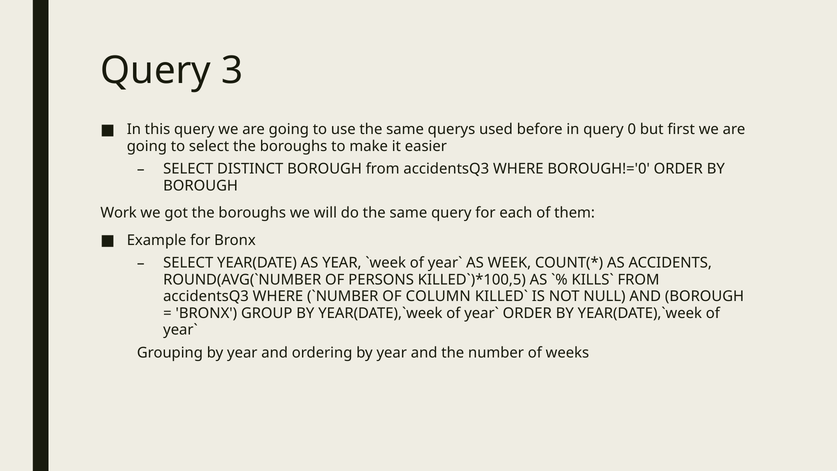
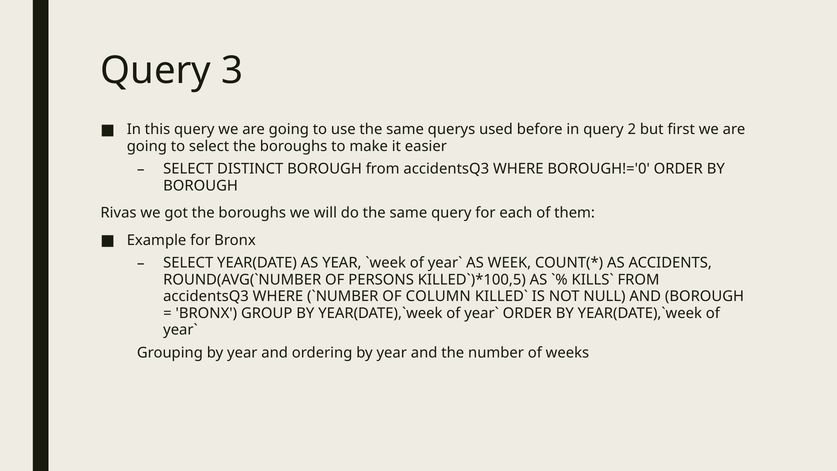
0: 0 -> 2
Work: Work -> Rivas
